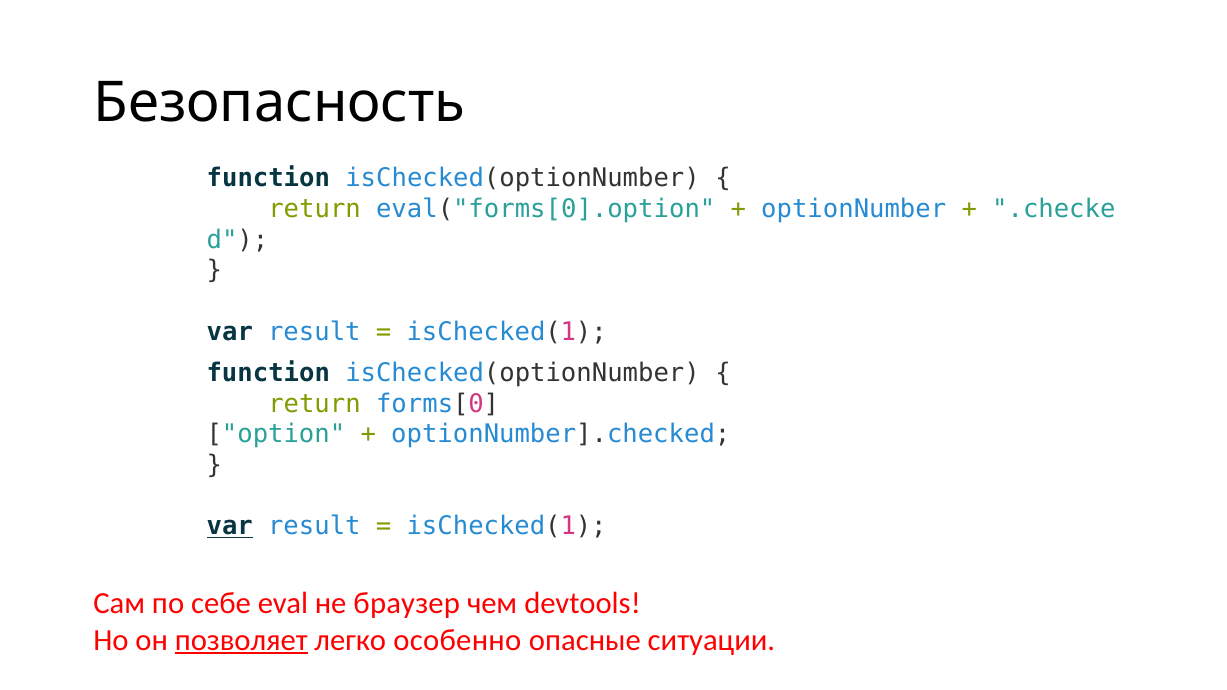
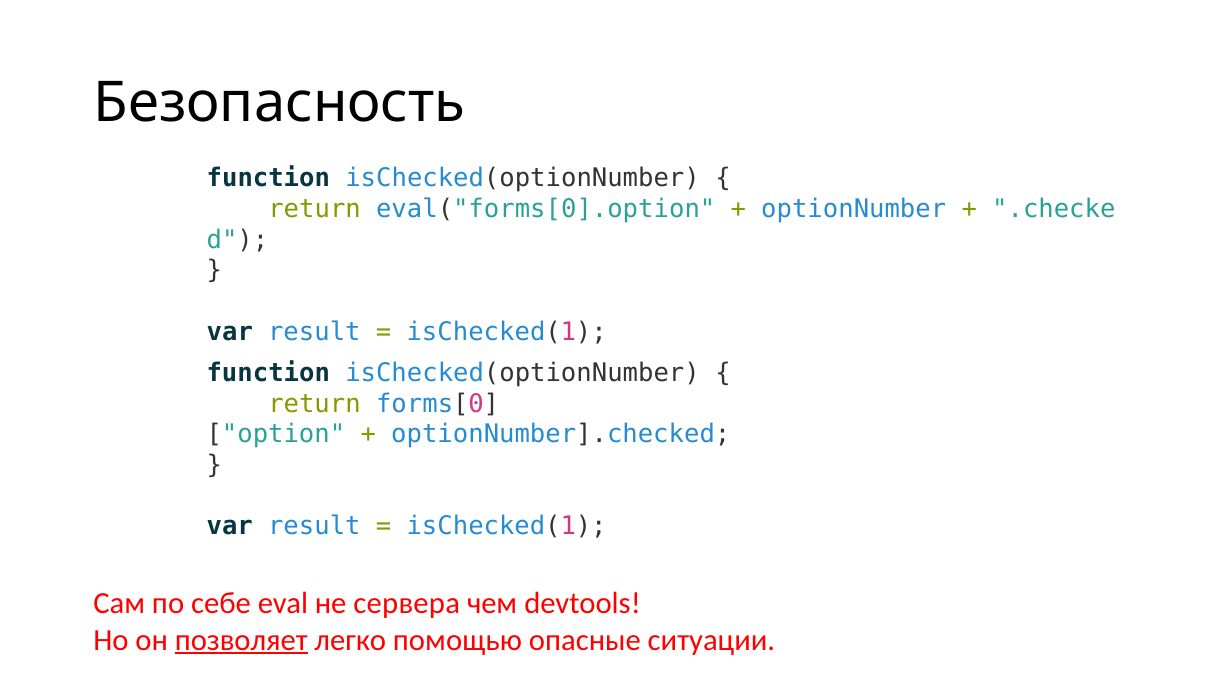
var at (230, 526) underline: present -> none
браузер: браузер -> сервера
особенно: особенно -> помощью
